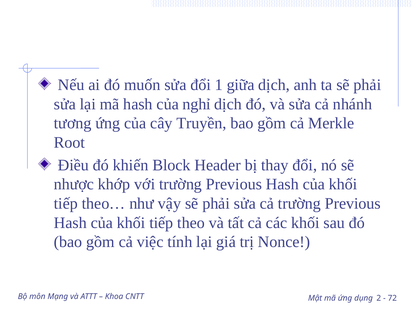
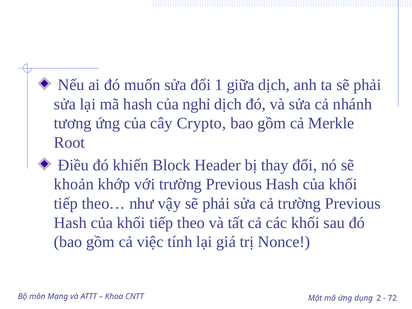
Truyền: Truyền -> Crypto
nhược: nhược -> khoản
